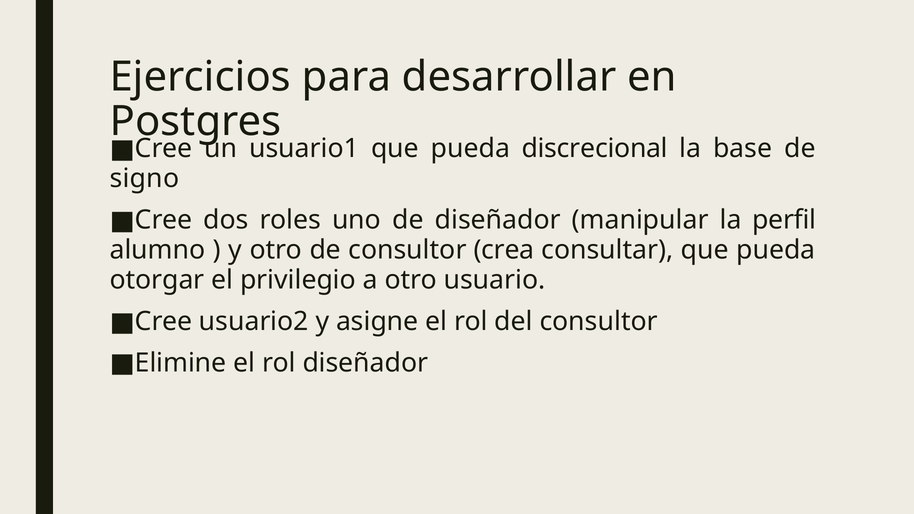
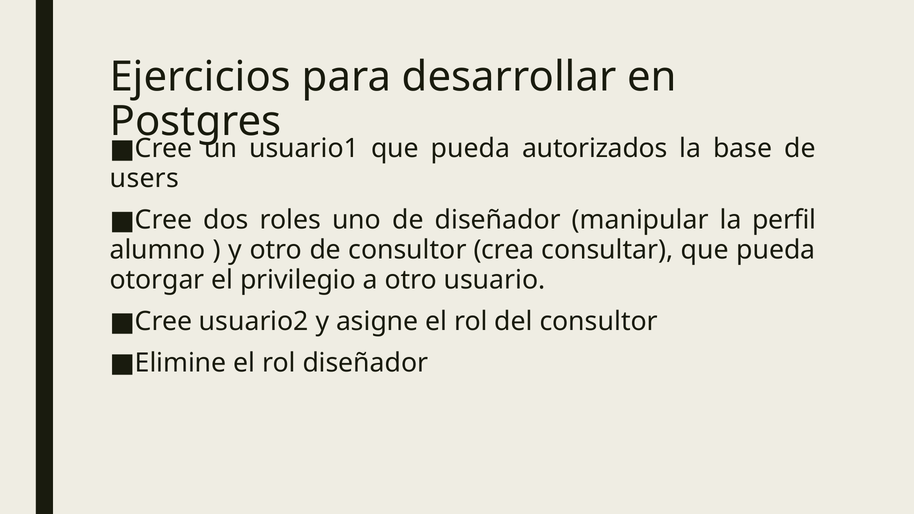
discrecional: discrecional -> autorizados
signo: signo -> users
